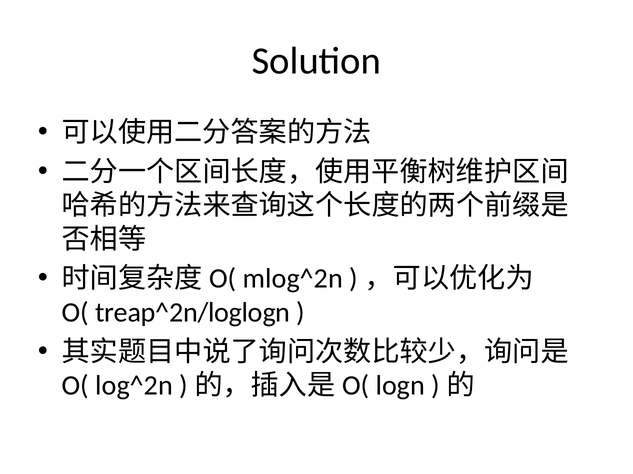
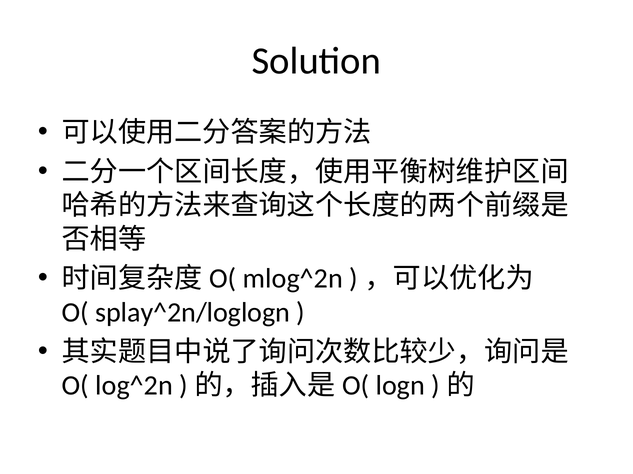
treap^2n/loglogn: treap^2n/loglogn -> splay^2n/loglogn
